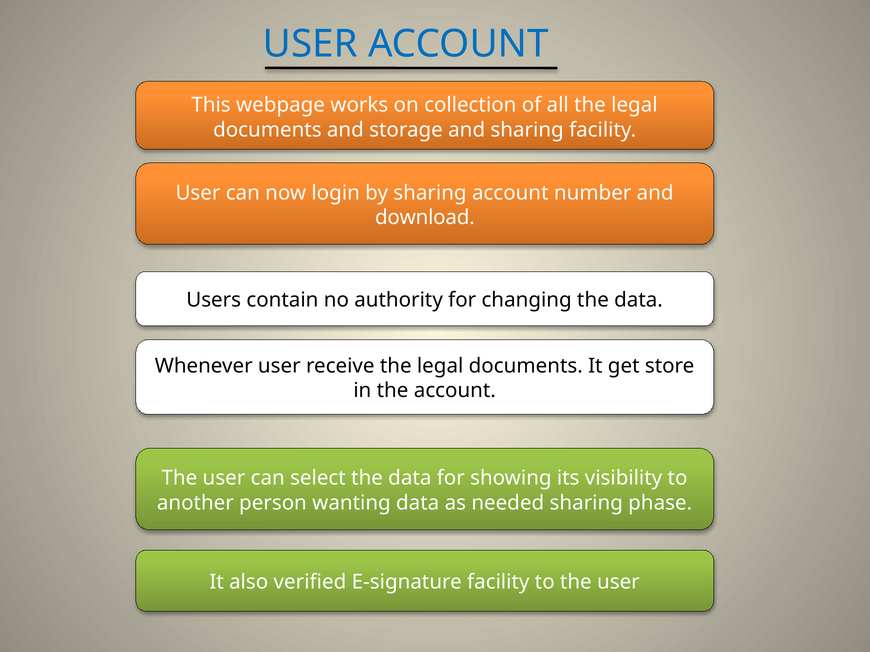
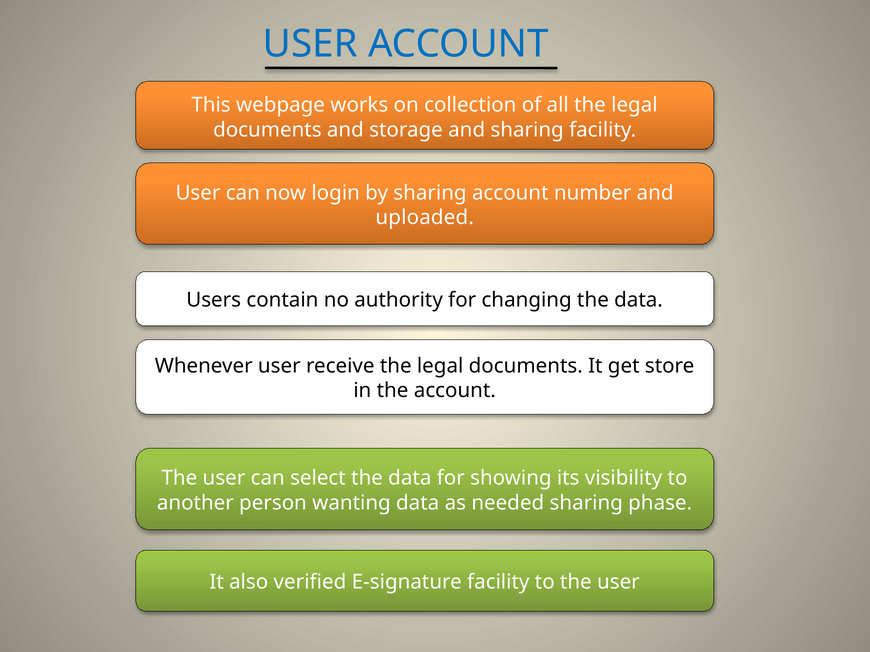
download: download -> uploaded
